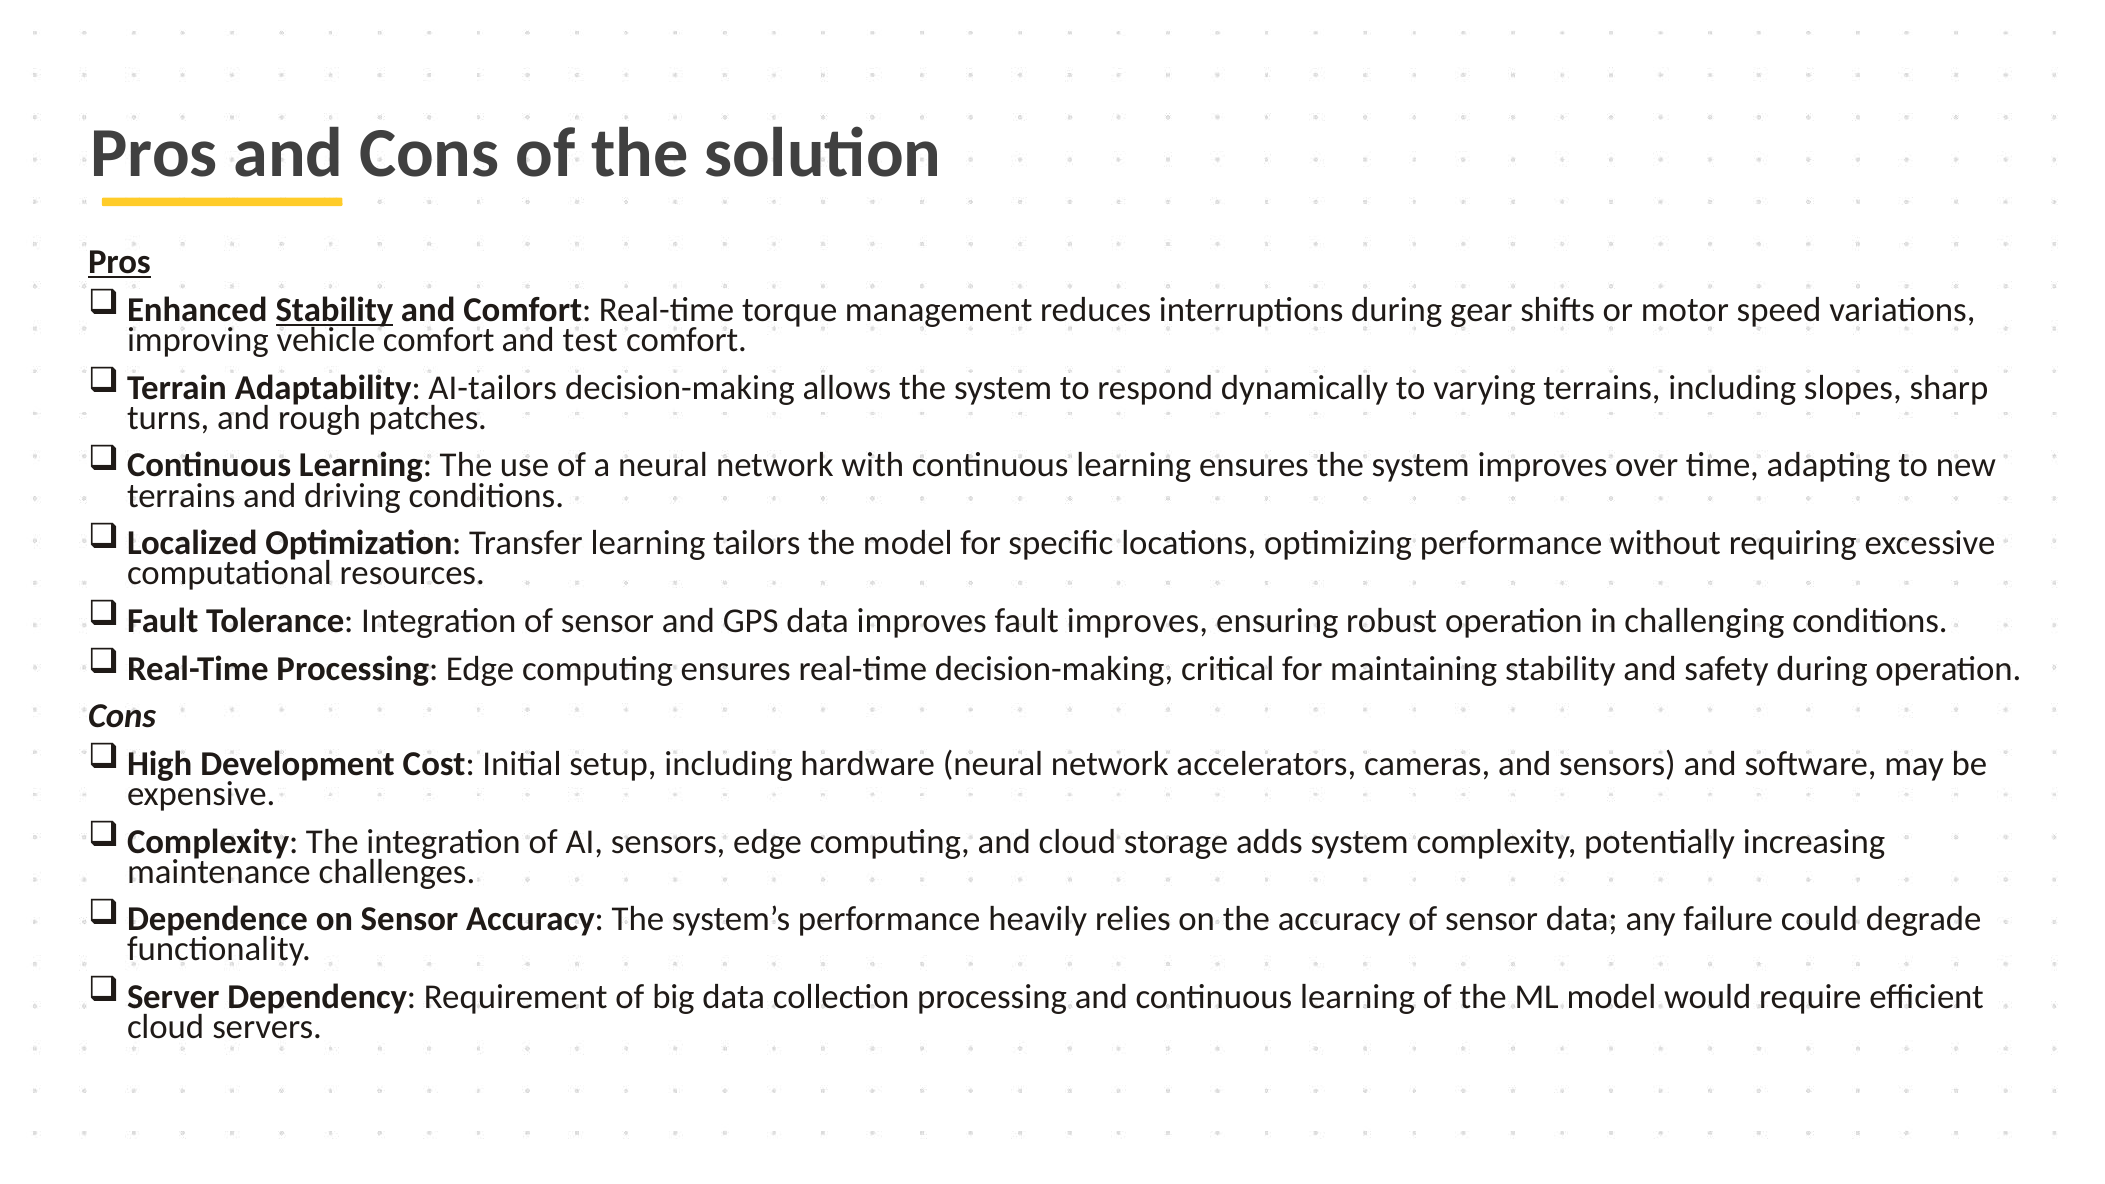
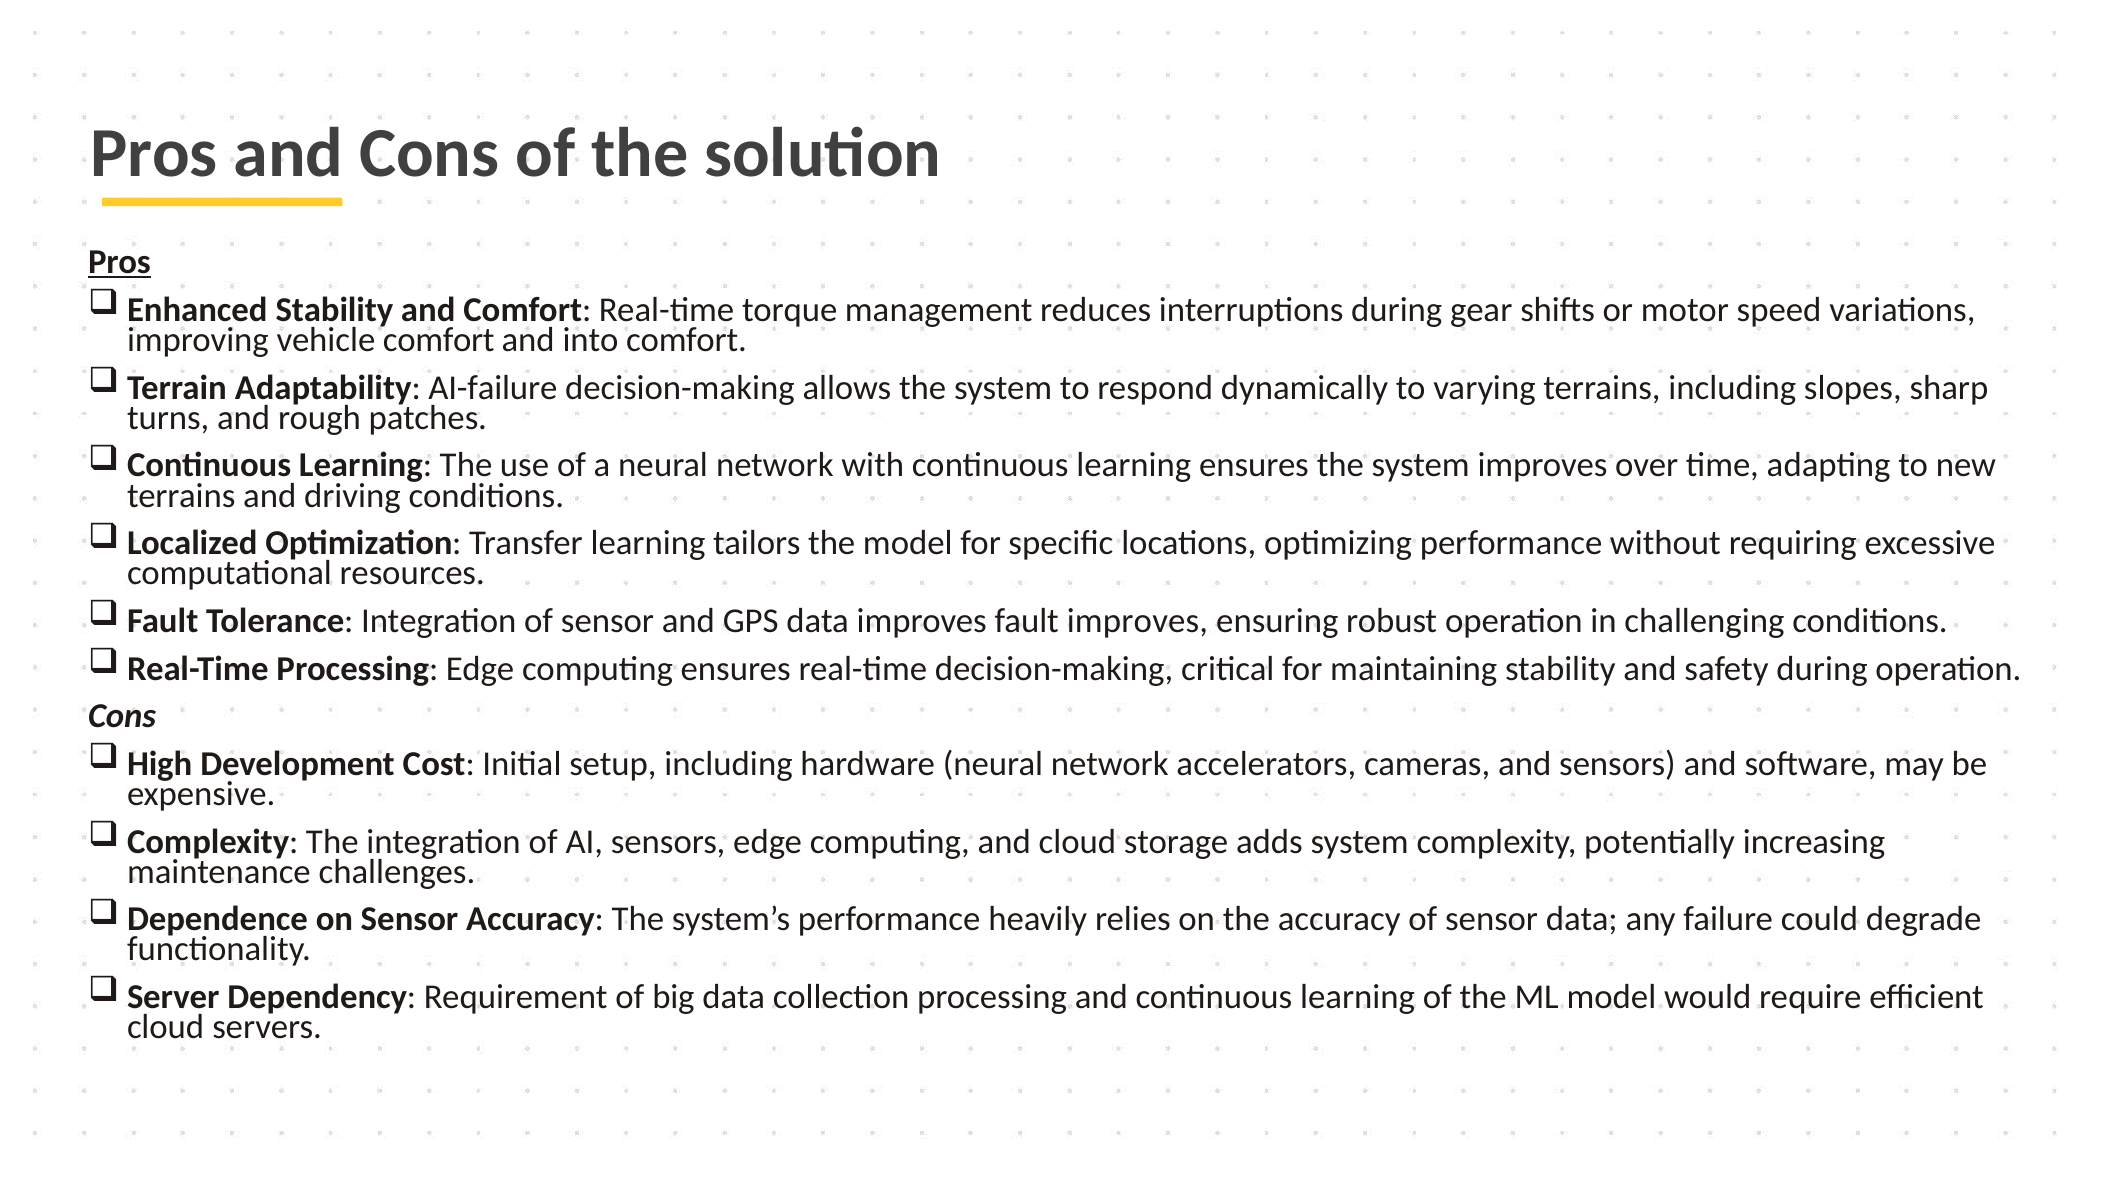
Stability at (334, 310) underline: present -> none
test: test -> into
AI-tailors: AI-tailors -> AI-failure
